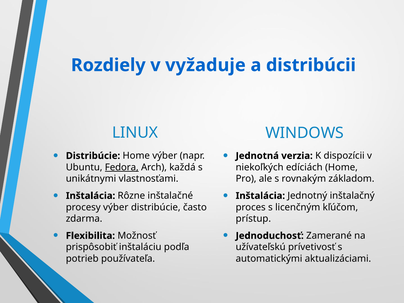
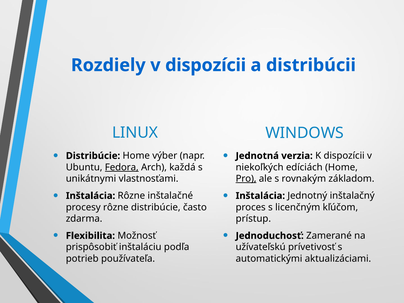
v vyžaduje: vyžaduje -> dispozícii
Pro underline: none -> present
procesy výber: výber -> rôzne
